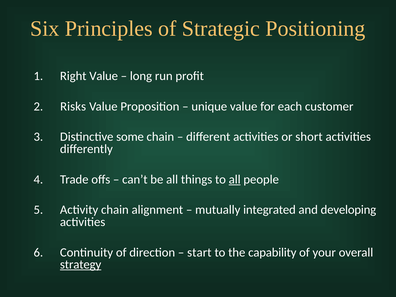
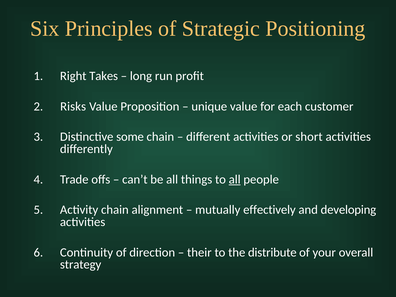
Right Value: Value -> Takes
integrated: integrated -> effectively
start: start -> their
capability: capability -> distribute
strategy underline: present -> none
